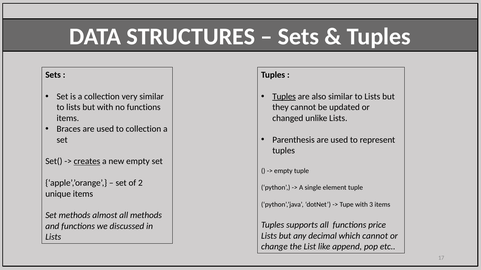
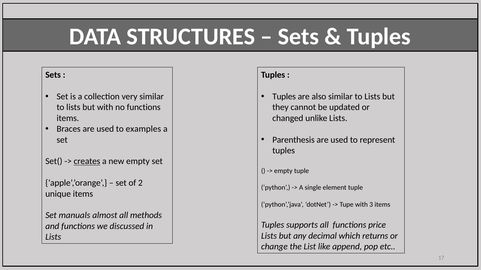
Tuples at (284, 97) underline: present -> none
to collection: collection -> examples
Set methods: methods -> manuals
which cannot: cannot -> returns
